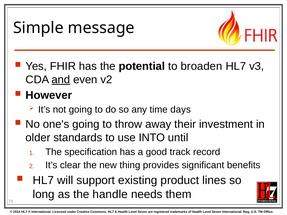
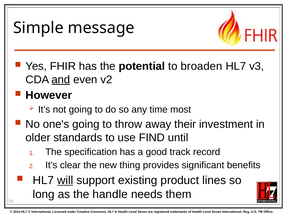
days: days -> most
INTO: INTO -> FIND
will underline: none -> present
